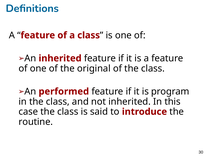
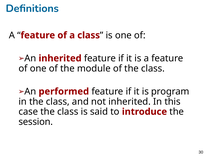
original: original -> module
routine: routine -> session
